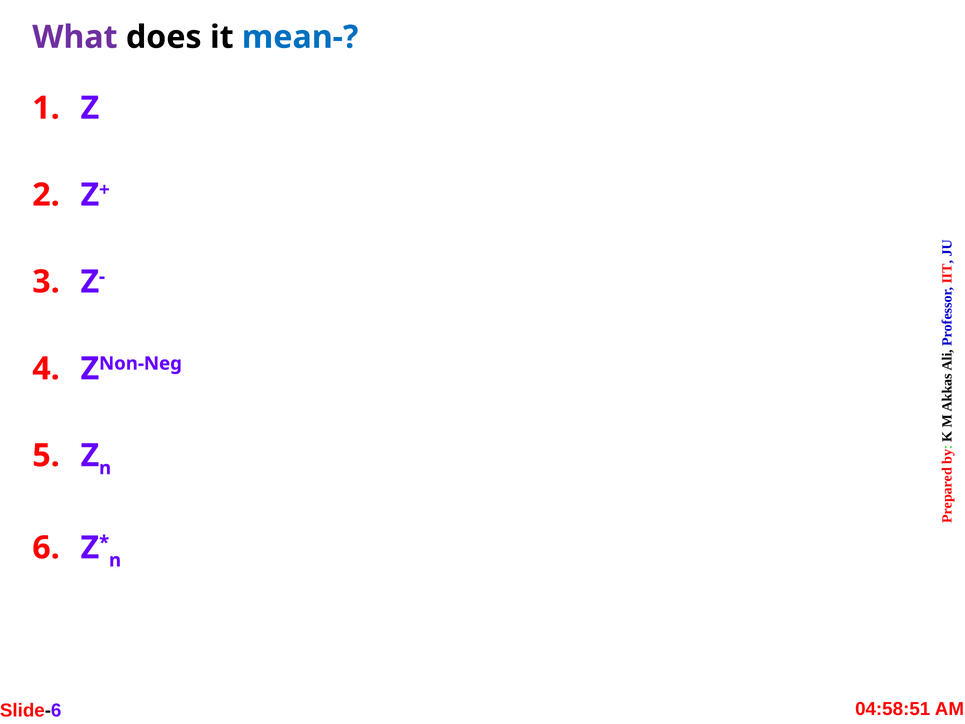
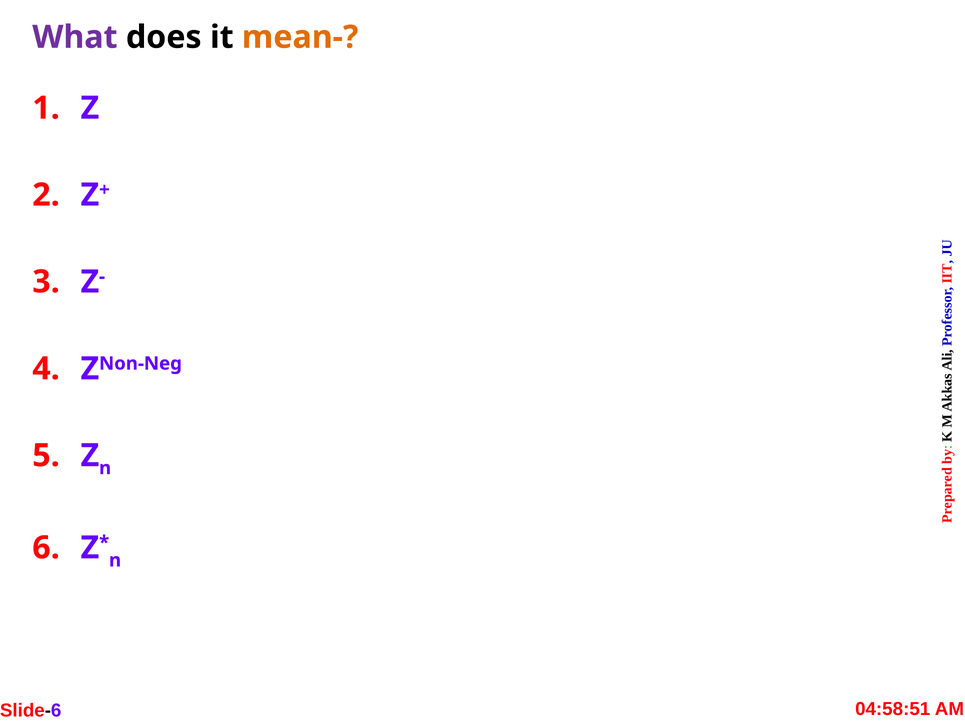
mean- colour: blue -> orange
